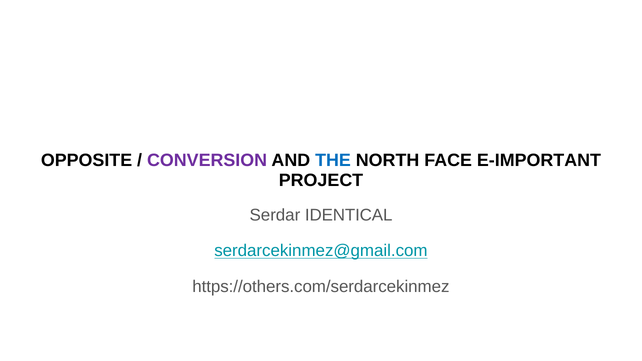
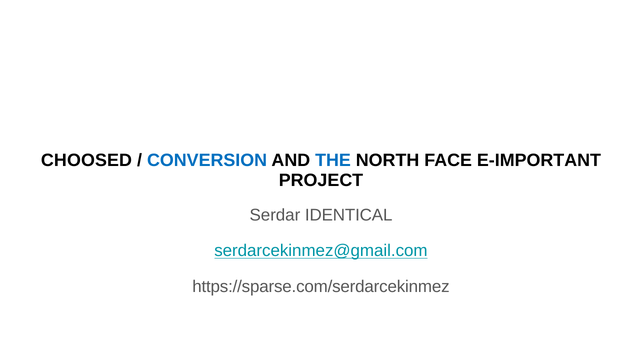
OPPOSITE: OPPOSITE -> CHOOSED
CONVERSION colour: purple -> blue
https://others.com/serdarcekinmez: https://others.com/serdarcekinmez -> https://sparse.com/serdarcekinmez
